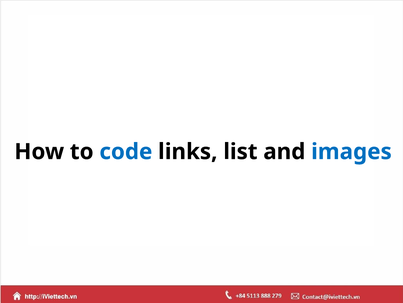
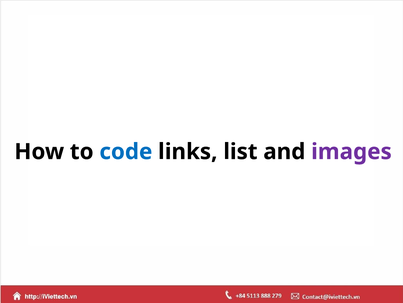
images colour: blue -> purple
